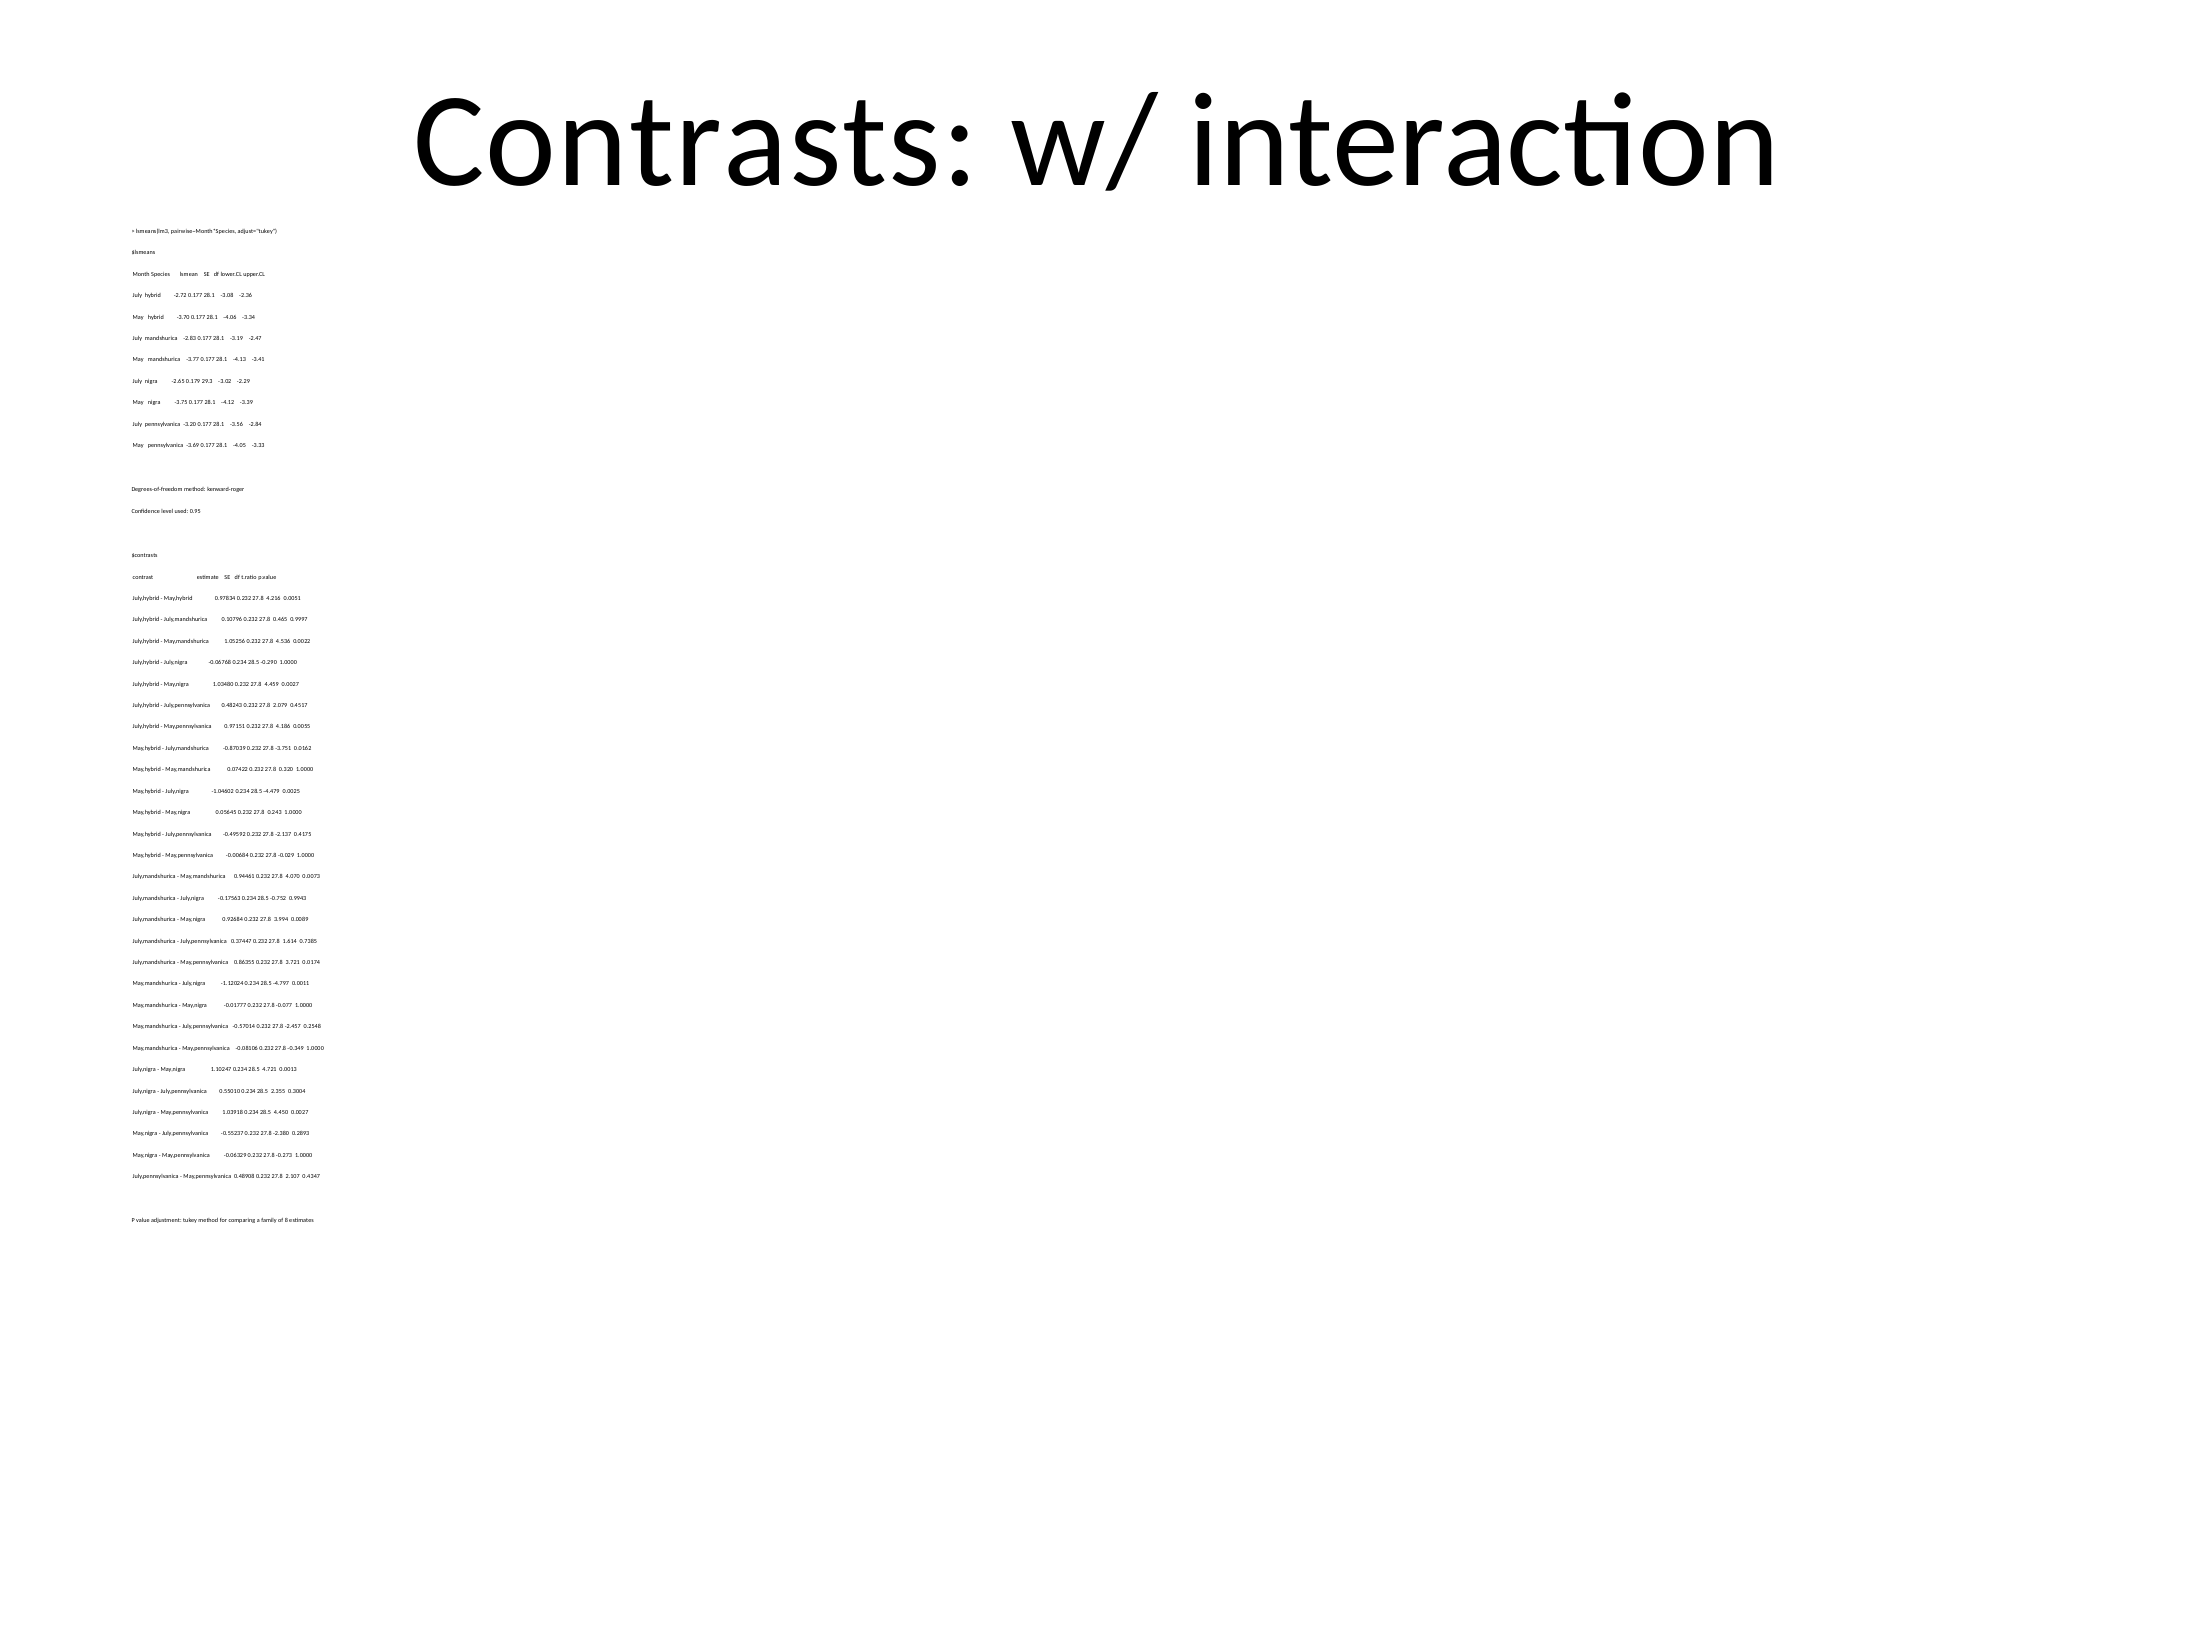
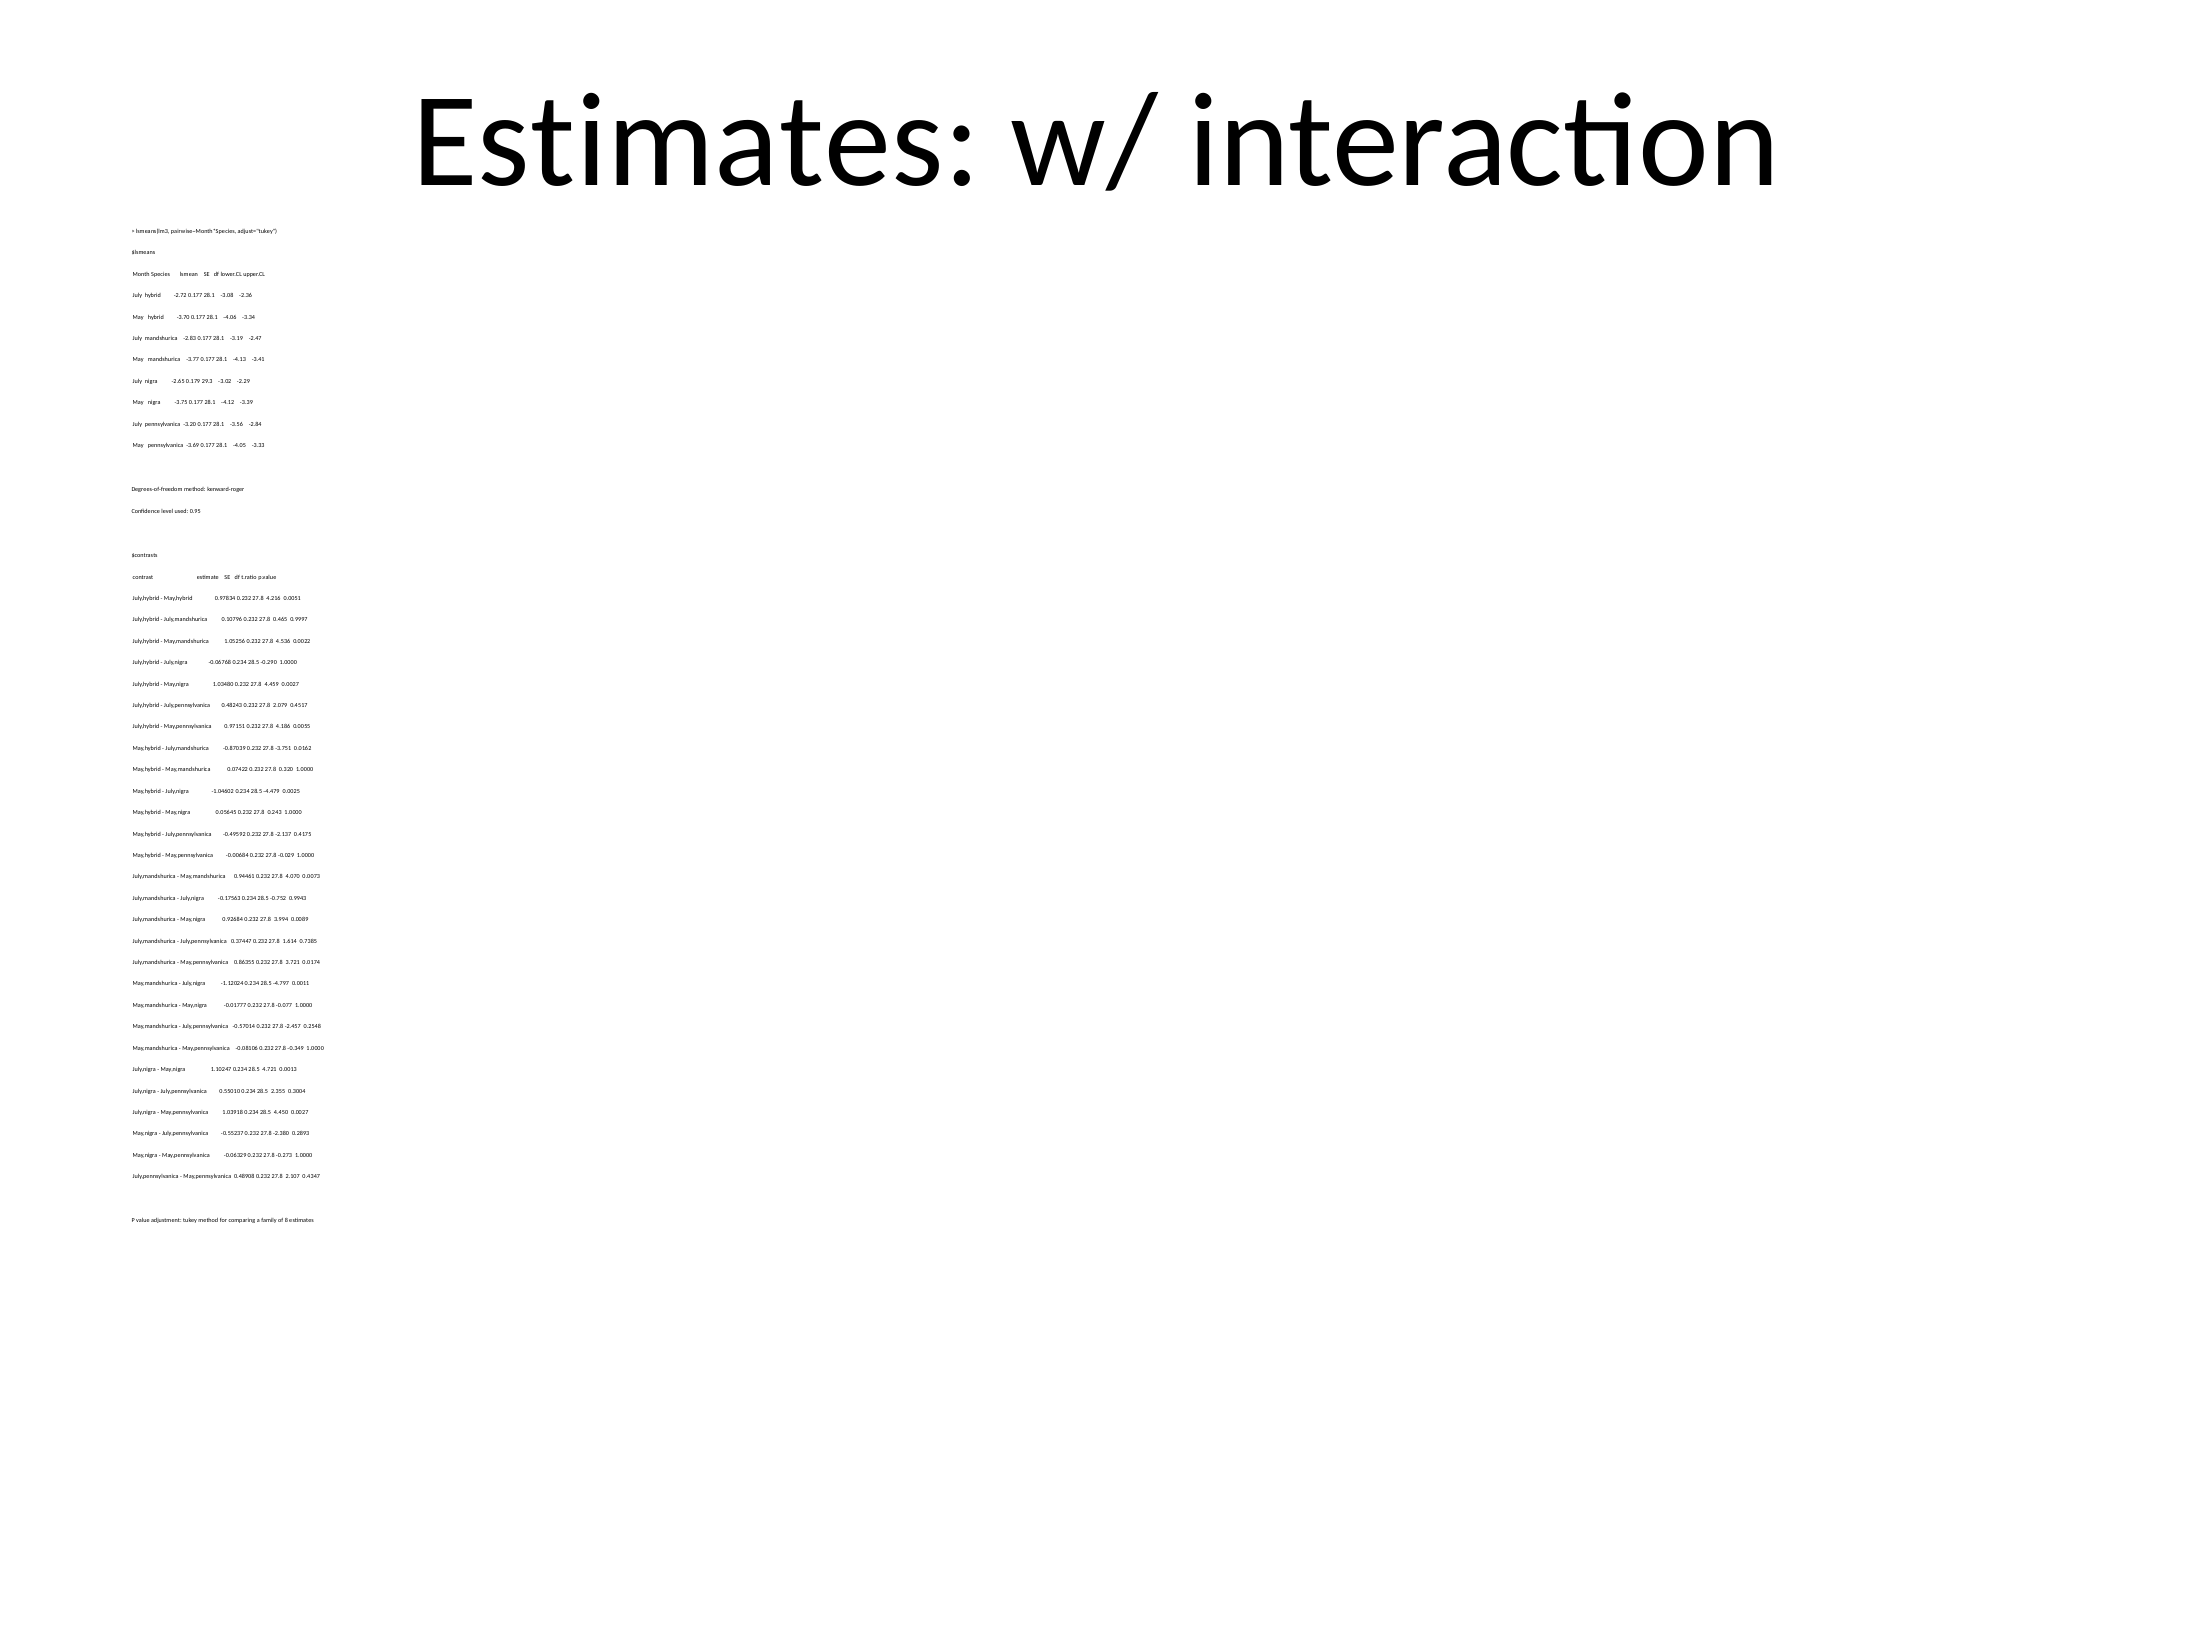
Contrasts at (696, 142): Contrasts -> Estimates
